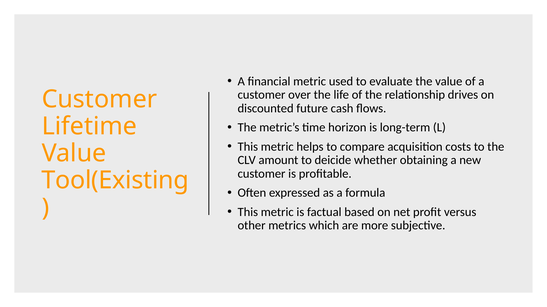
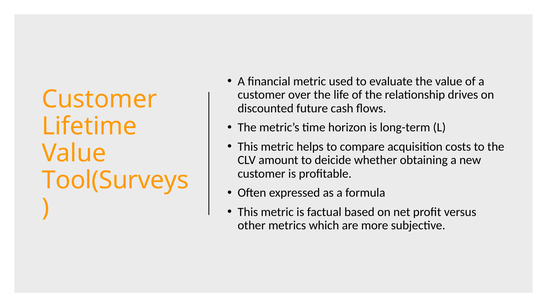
Tool(Existing: Tool(Existing -> Tool(Surveys
